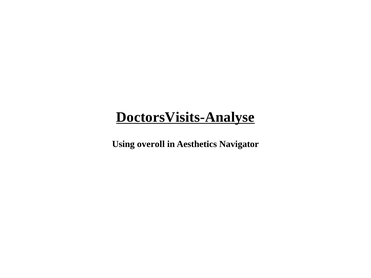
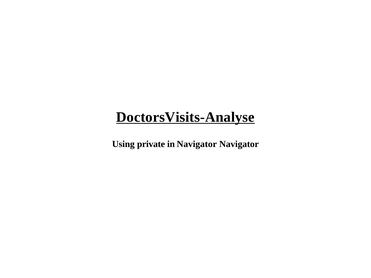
overoll: overoll -> private
in Aesthetics: Aesthetics -> Navigator
